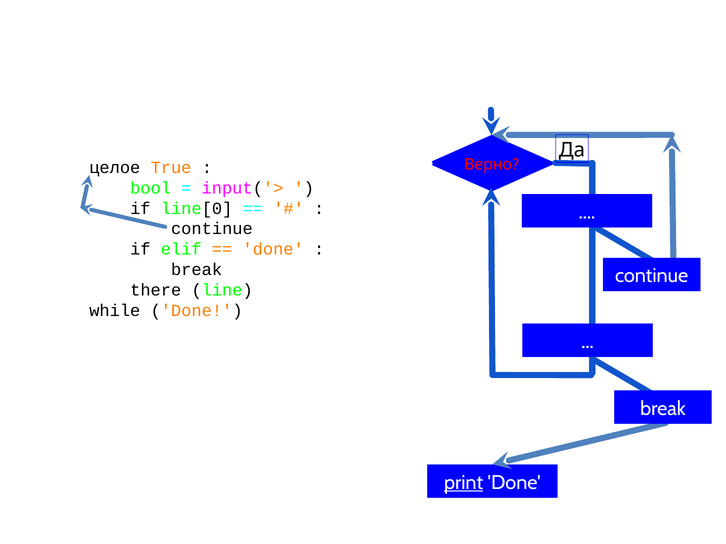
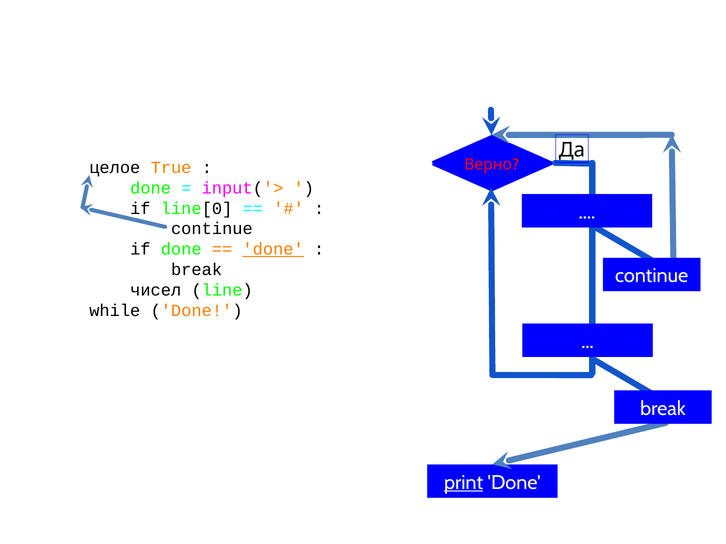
bool at (151, 188): bool -> done
if elif: elif -> done
done at (273, 249) underline: none -> present
there: there -> чисел
